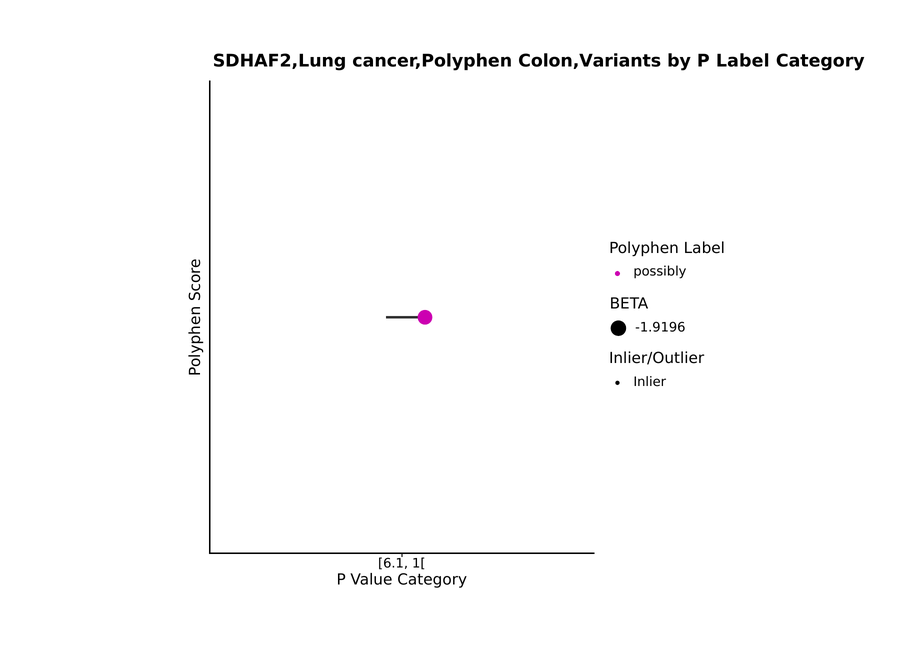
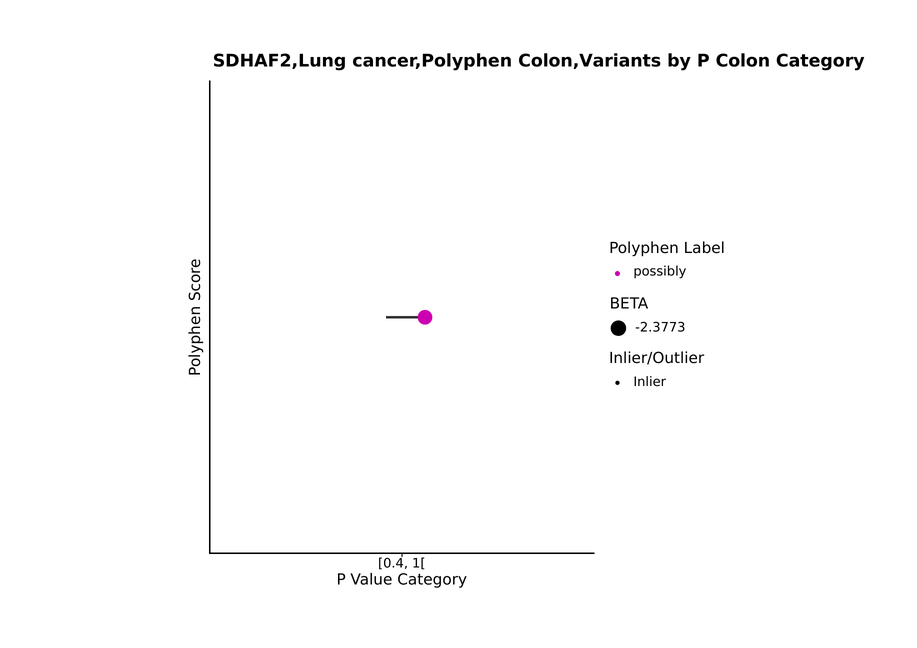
P Label: Label -> Colon
-1.9196: -1.9196 -> -2.3773
6.1: 6.1 -> 0.4
